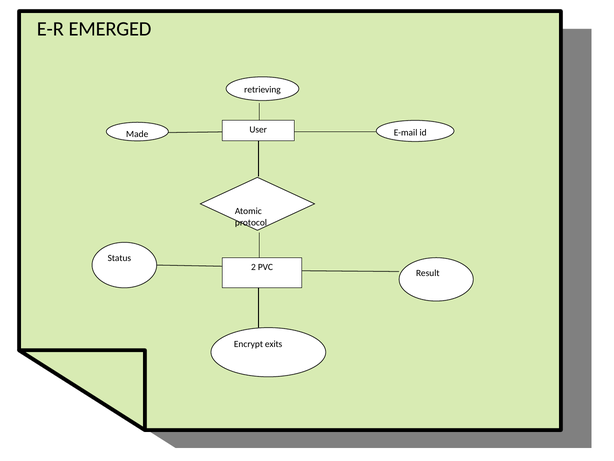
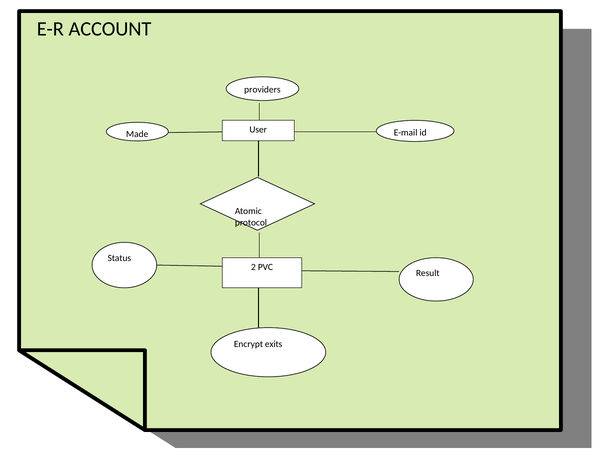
EMERGED: EMERGED -> ACCOUNT
retrieving: retrieving -> providers
